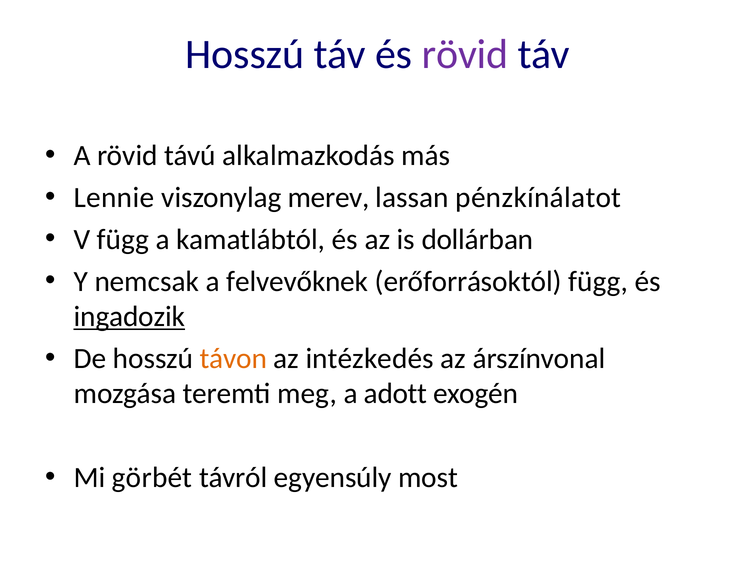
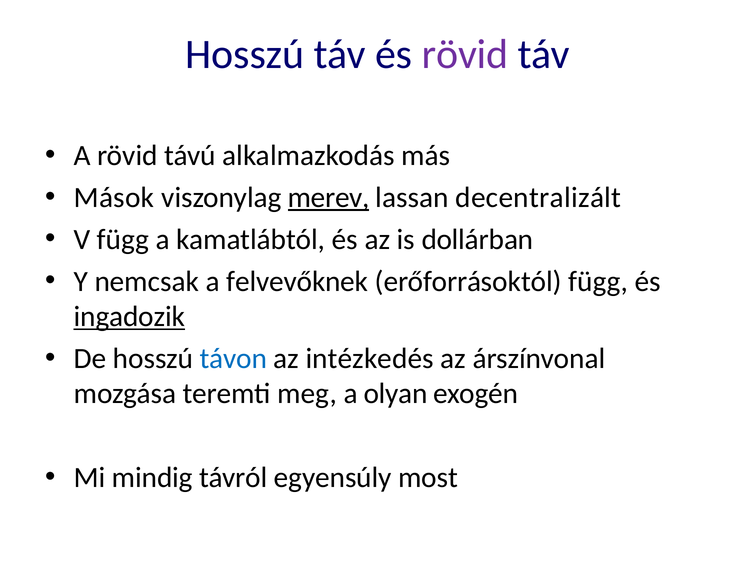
Lennie: Lennie -> Mások
merev underline: none -> present
pénzkínálatot: pénzkínálatot -> decentralizált
távon colour: orange -> blue
adott: adott -> olyan
görbét: görbét -> mindig
